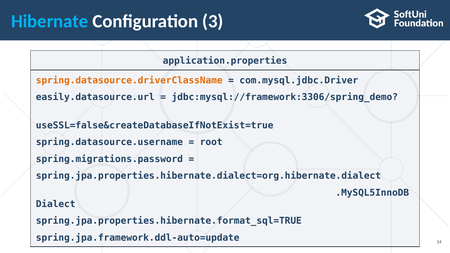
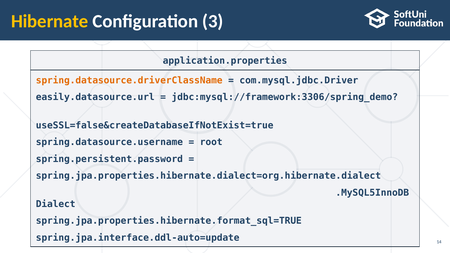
Hibernate colour: light blue -> yellow
spring.migrations.password: spring.migrations.password -> spring.persistent.password
spring.jpa.framework.ddl-auto=update: spring.jpa.framework.ddl-auto=update -> spring.jpa.interface.ddl-auto=update
